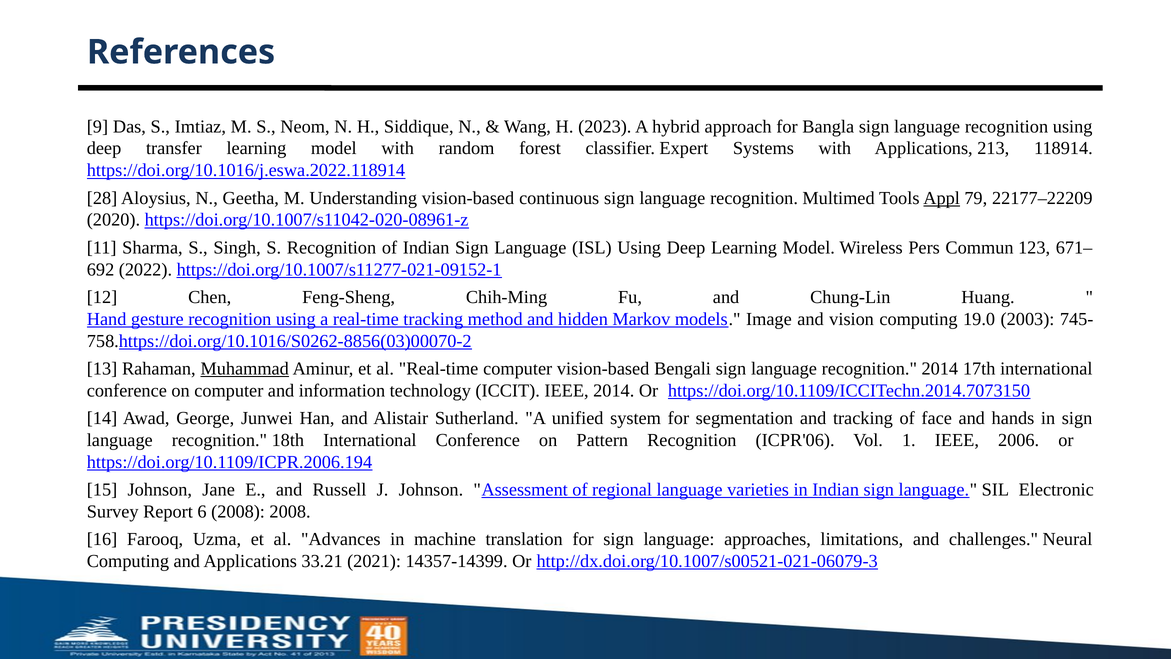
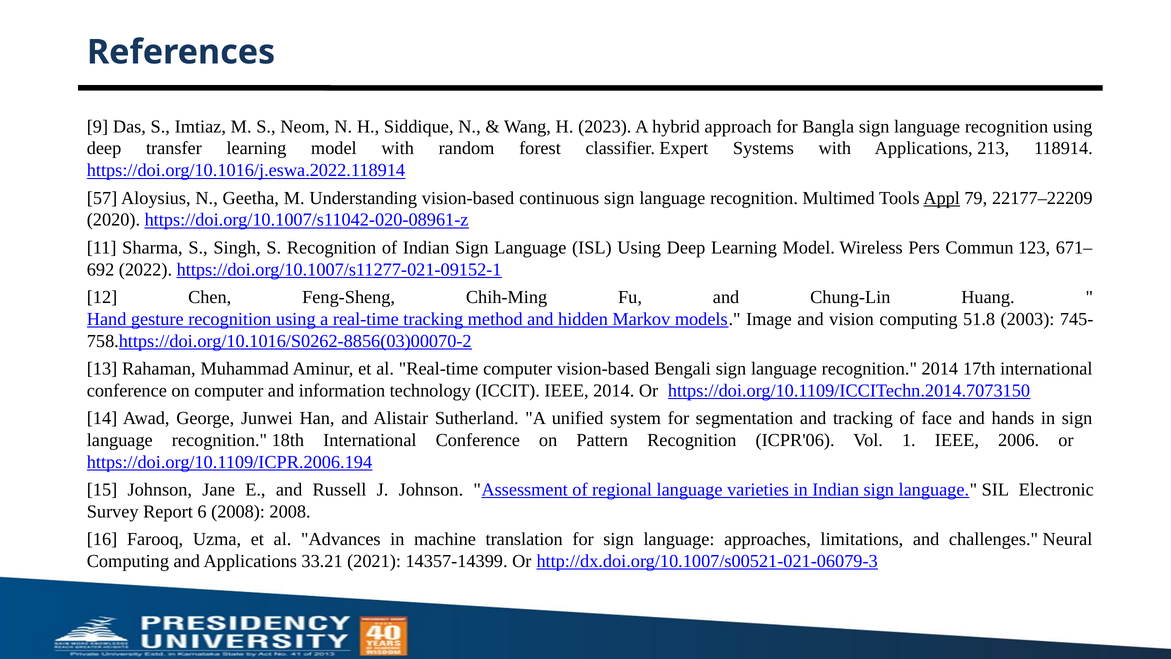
28: 28 -> 57
19.0: 19.0 -> 51.8
Muhammad underline: present -> none
